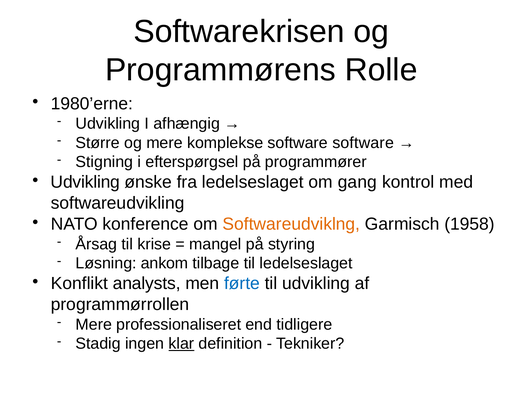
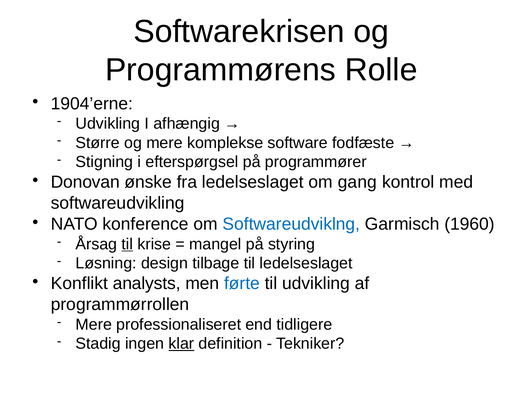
1980’erne: 1980’erne -> 1904’erne
software software: software -> fodfæste
Udvikling at (85, 182): Udvikling -> Donovan
Softwareudviklng colour: orange -> blue
1958: 1958 -> 1960
til at (127, 244) underline: none -> present
ankom: ankom -> design
